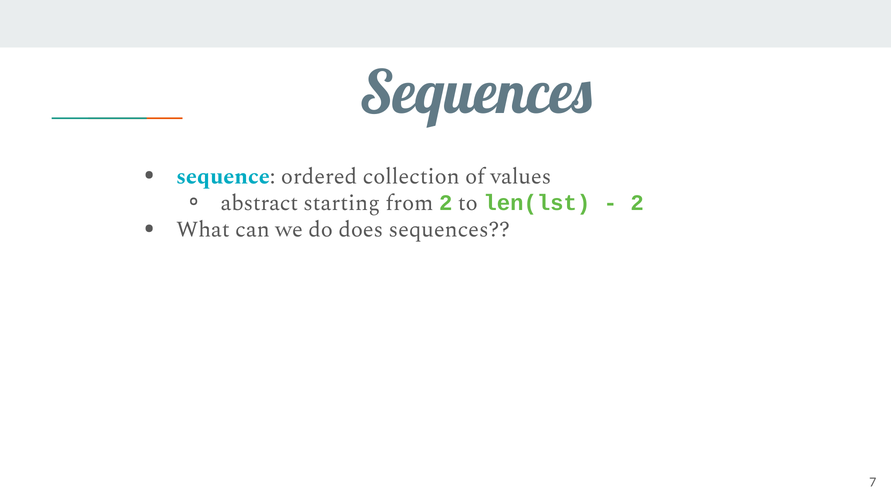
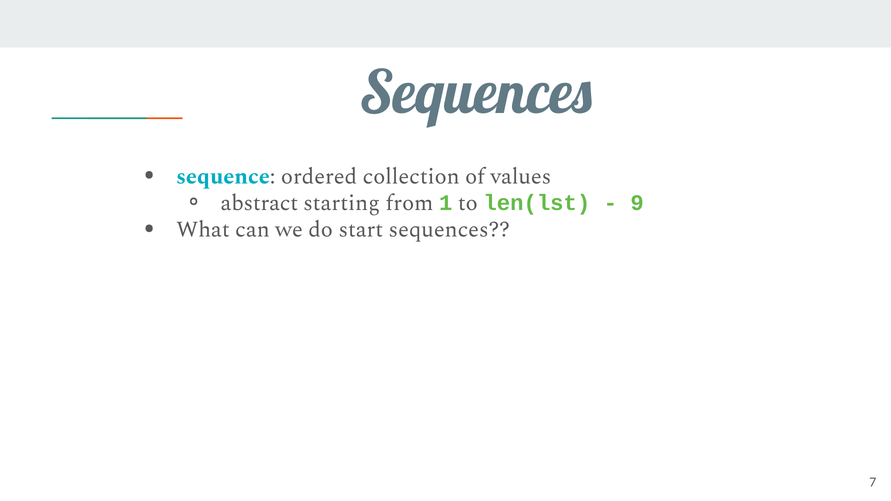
from 2: 2 -> 1
2 at (637, 203): 2 -> 9
does: does -> start
